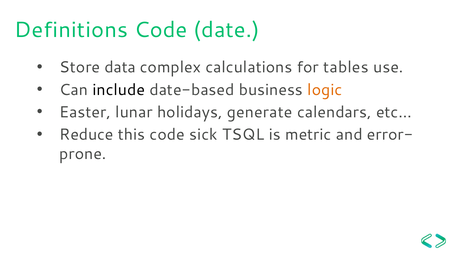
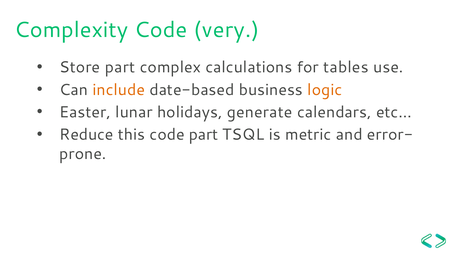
Definitions: Definitions -> Complexity
date: date -> very
Store data: data -> part
include colour: black -> orange
code sick: sick -> part
